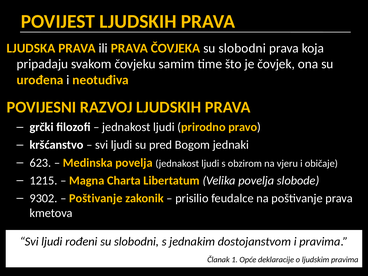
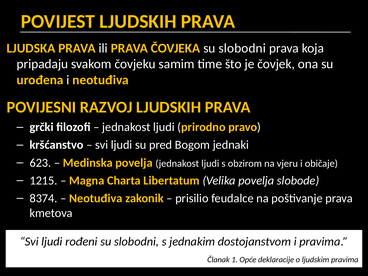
9302: 9302 -> 8374
Poštivanje at (96, 198): Poštivanje -> Neotuđiva
